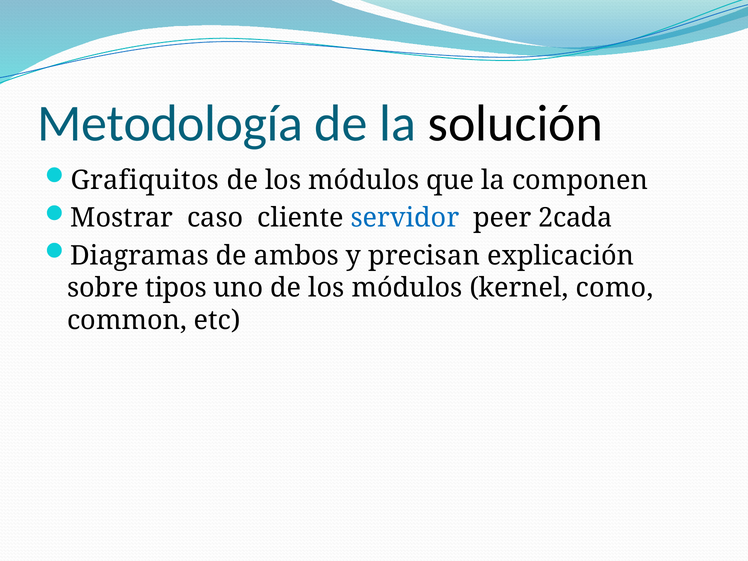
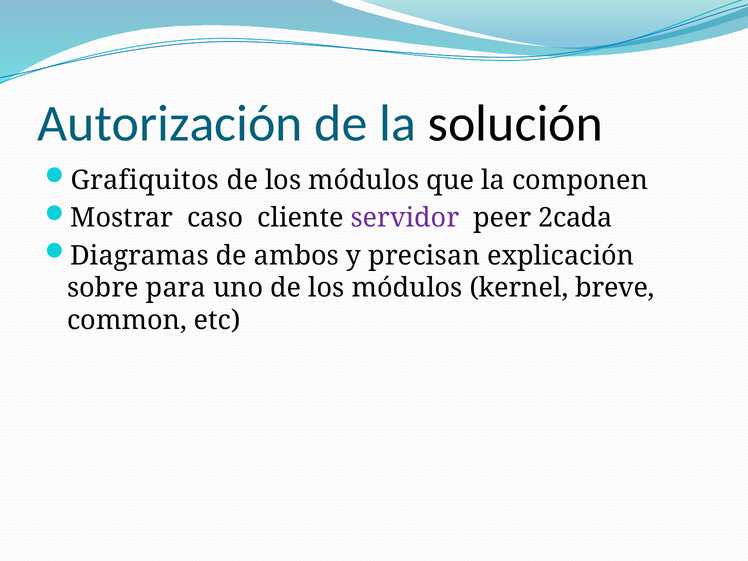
Metodología: Metodología -> Autorización
servidor colour: blue -> purple
tipos: tipos -> para
como: como -> breve
